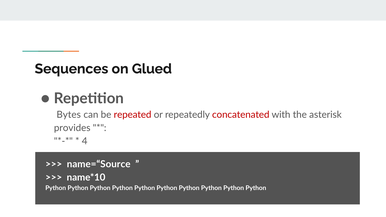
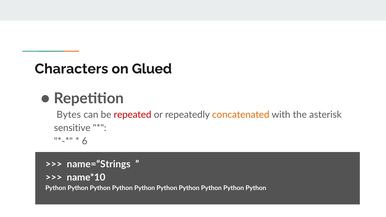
Sequences: Sequences -> Characters
concatenated colour: red -> orange
provides: provides -> sensitive
4: 4 -> 6
name=“Source: name=“Source -> name=“Strings
